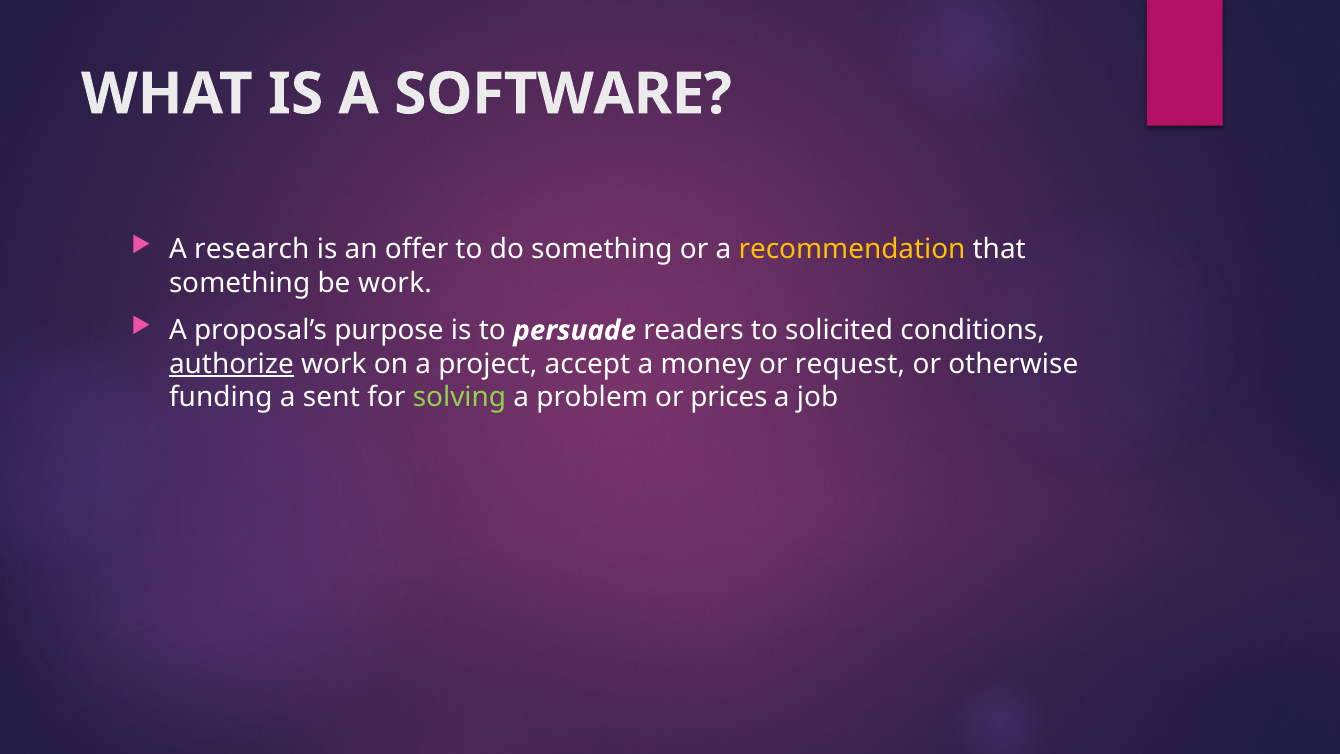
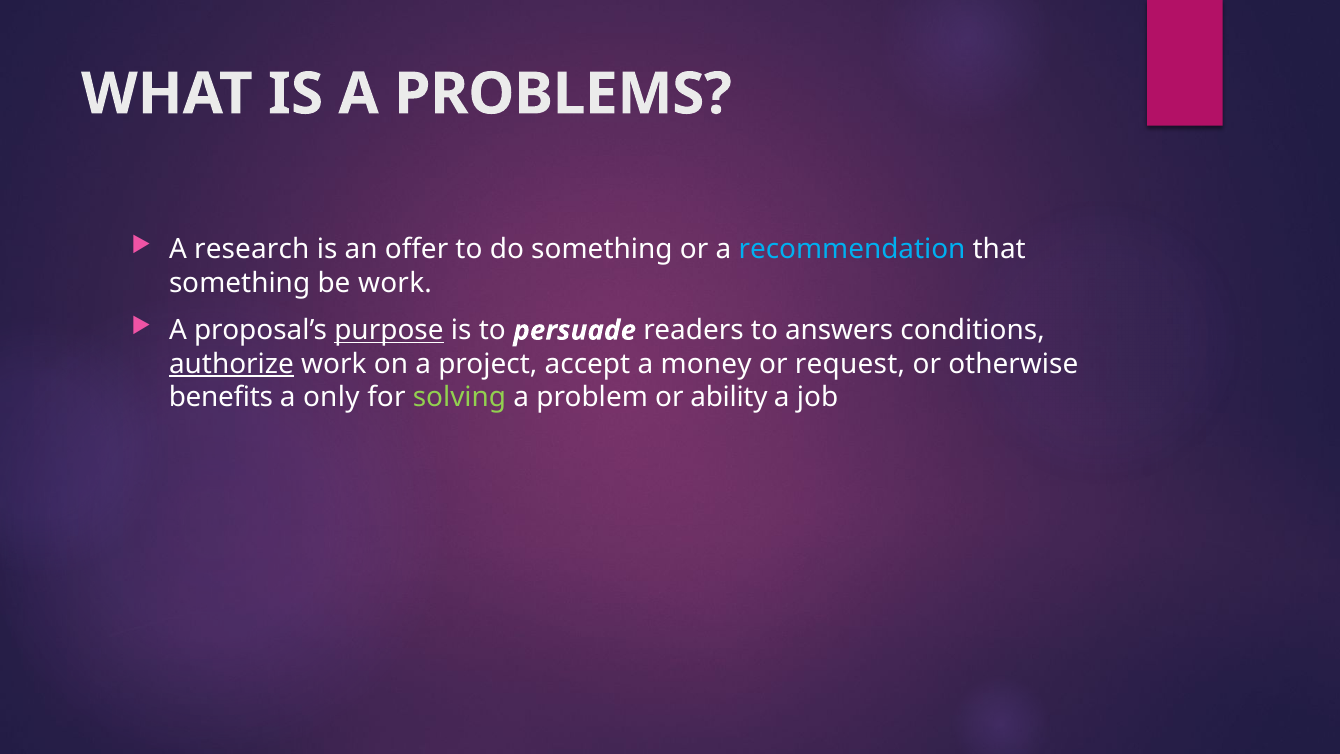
SOFTWARE: SOFTWARE -> PROBLEMS
recommendation colour: yellow -> light blue
purpose underline: none -> present
solicited: solicited -> answers
funding: funding -> benefits
sent: sent -> only
prices: prices -> ability
